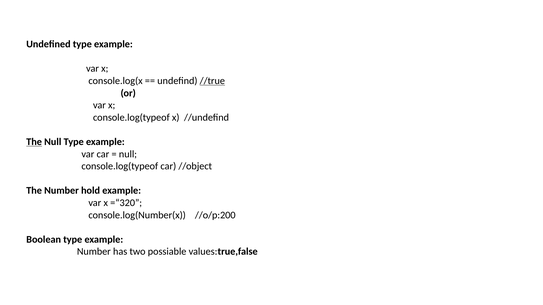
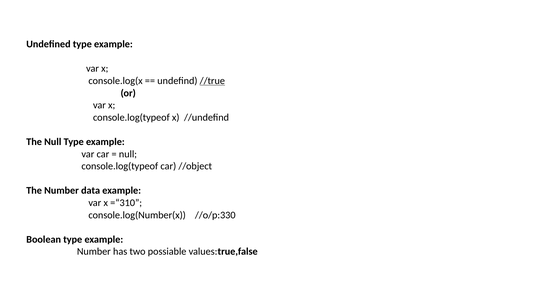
The at (34, 142) underline: present -> none
hold: hold -> data
=“320: =“320 -> =“310
//o/p:200: //o/p:200 -> //o/p:330
